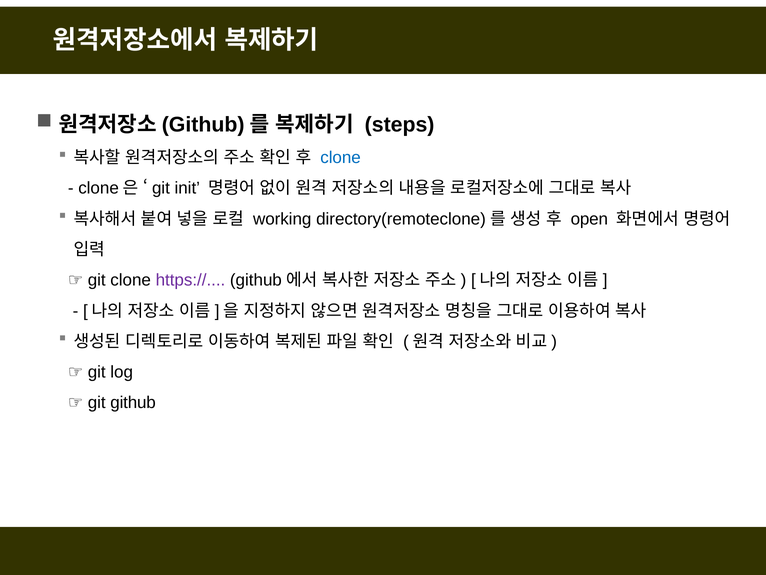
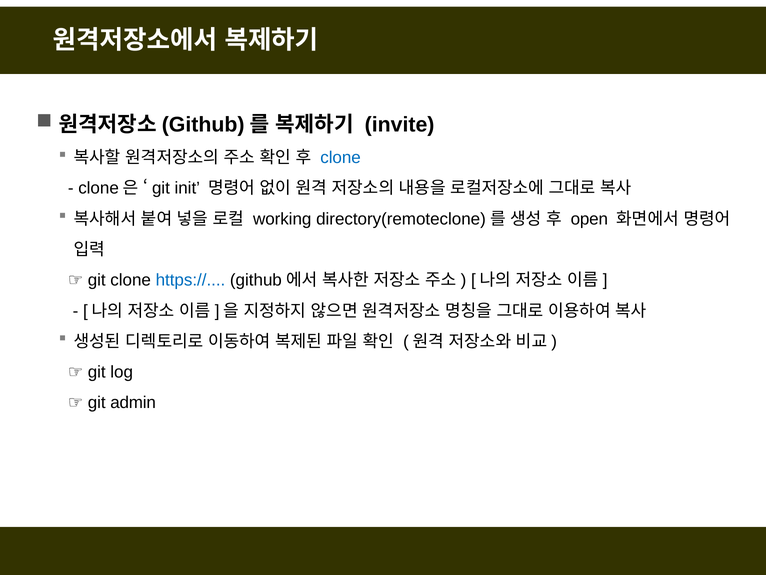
steps: steps -> invite
https:// colour: purple -> blue
git github: github -> admin
